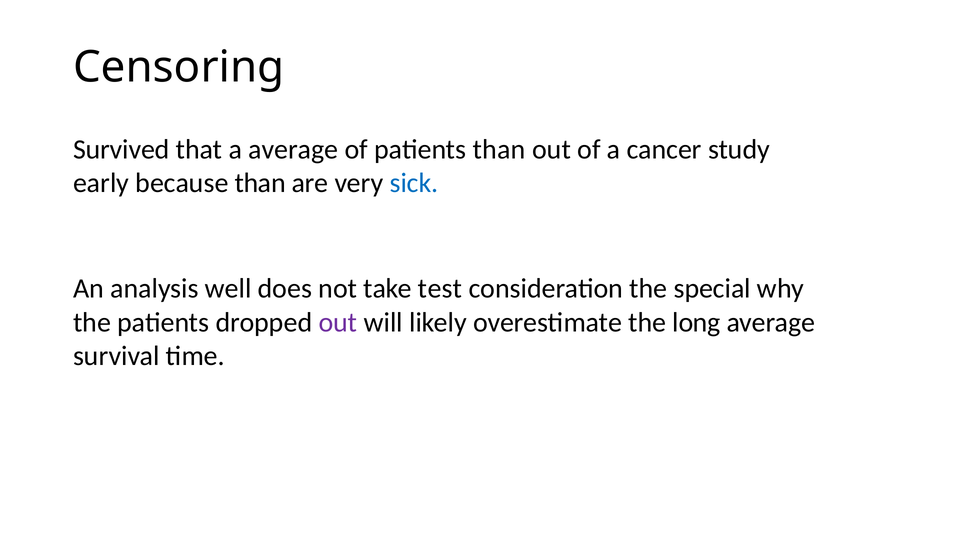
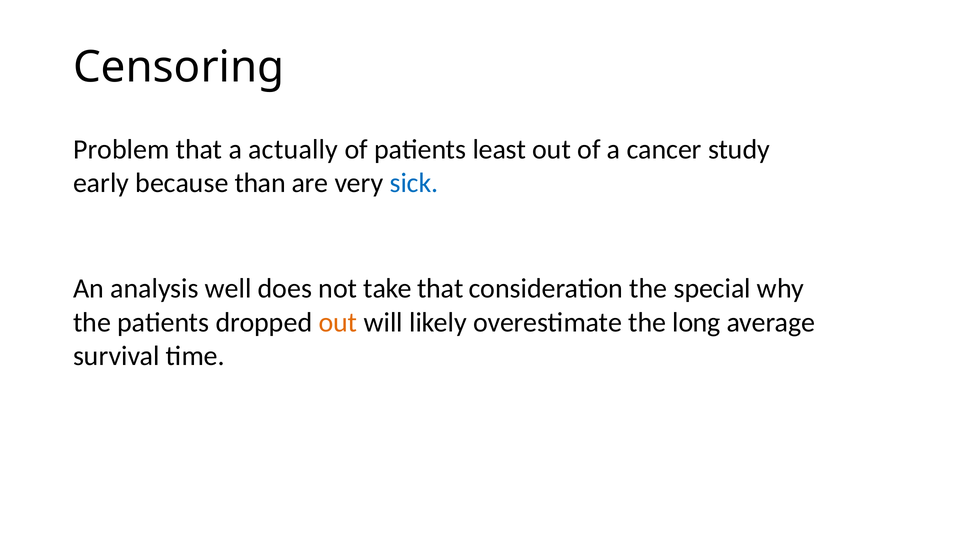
Survived: Survived -> Problem
a average: average -> actually
patients than: than -> least
take test: test -> that
out at (338, 322) colour: purple -> orange
